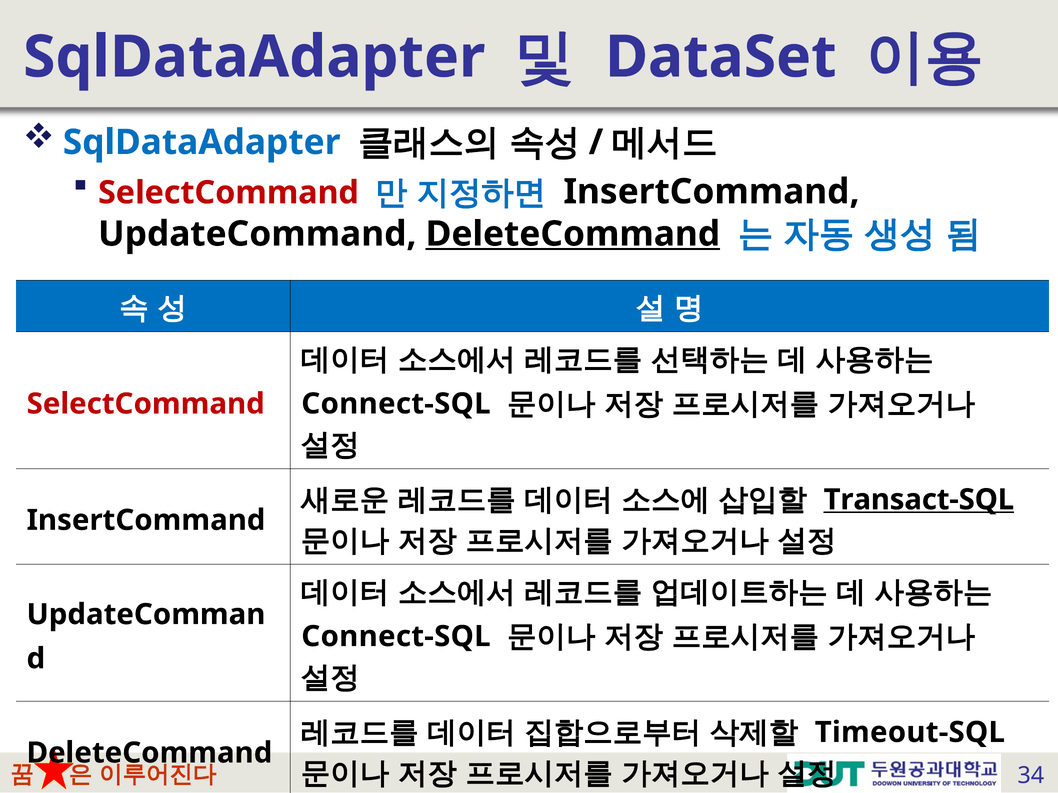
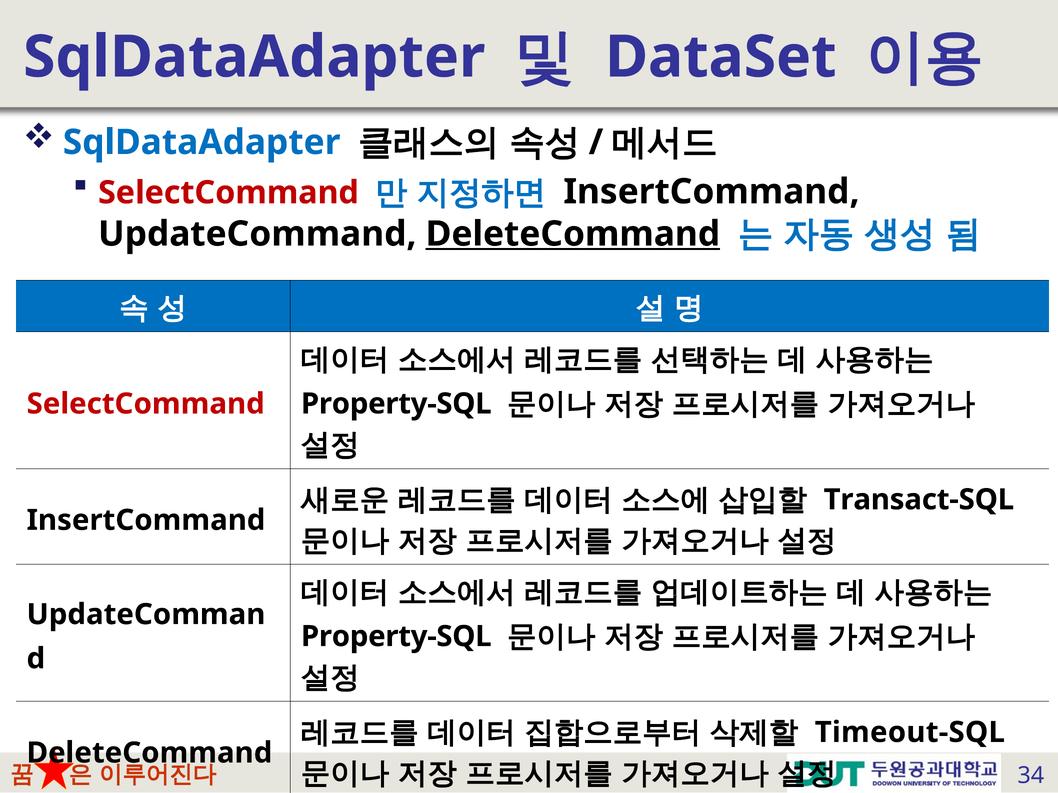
Connect-SQL at (396, 404): Connect-SQL -> Property-SQL
Transact-SQL underline: present -> none
Connect-SQL at (396, 637): Connect-SQL -> Property-SQL
